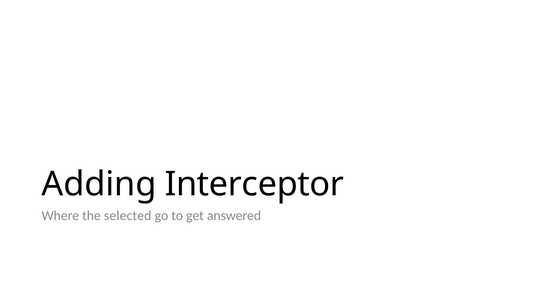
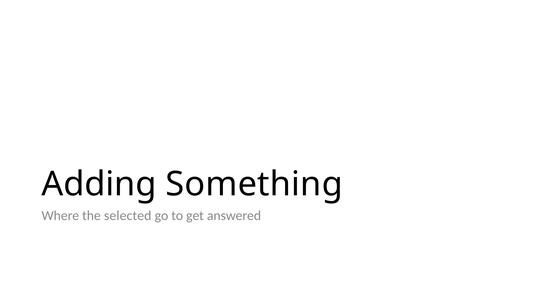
Interceptor: Interceptor -> Something
